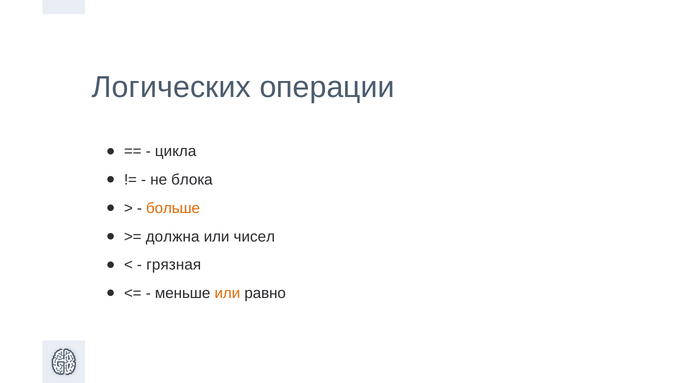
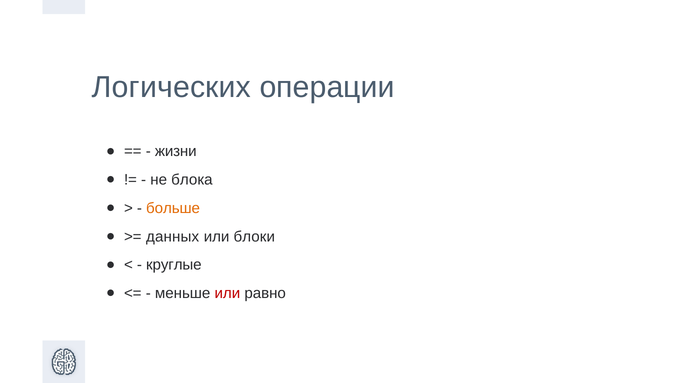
цикла: цикла -> жизни
должна: должна -> данных
чисел: чисел -> блоки
грязная: грязная -> круглые
или at (227, 293) colour: orange -> red
